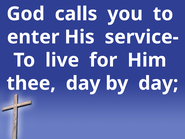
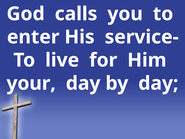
thee: thee -> your
